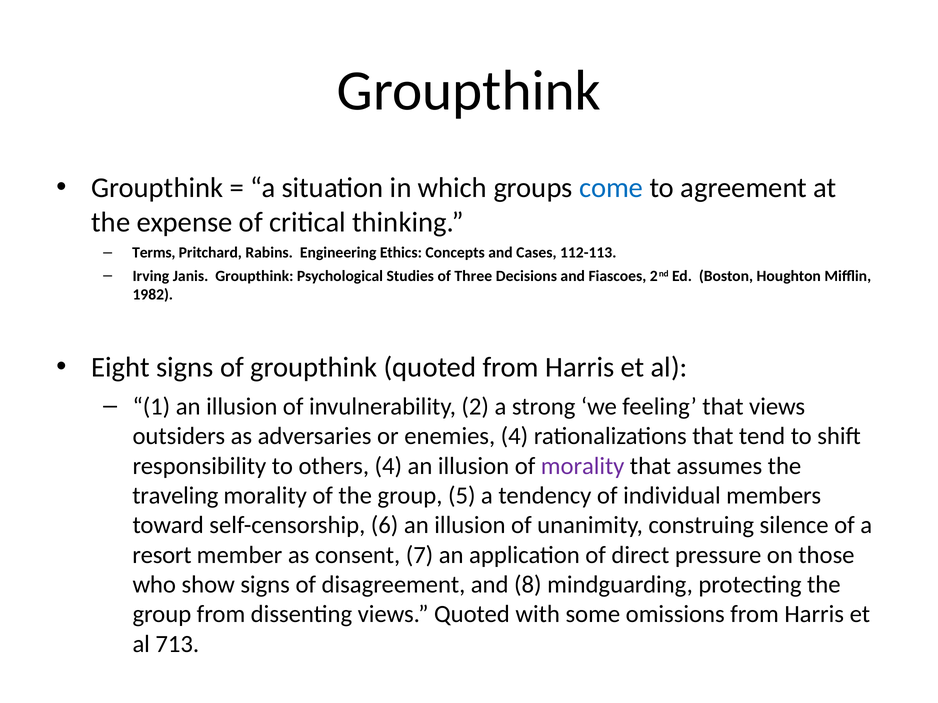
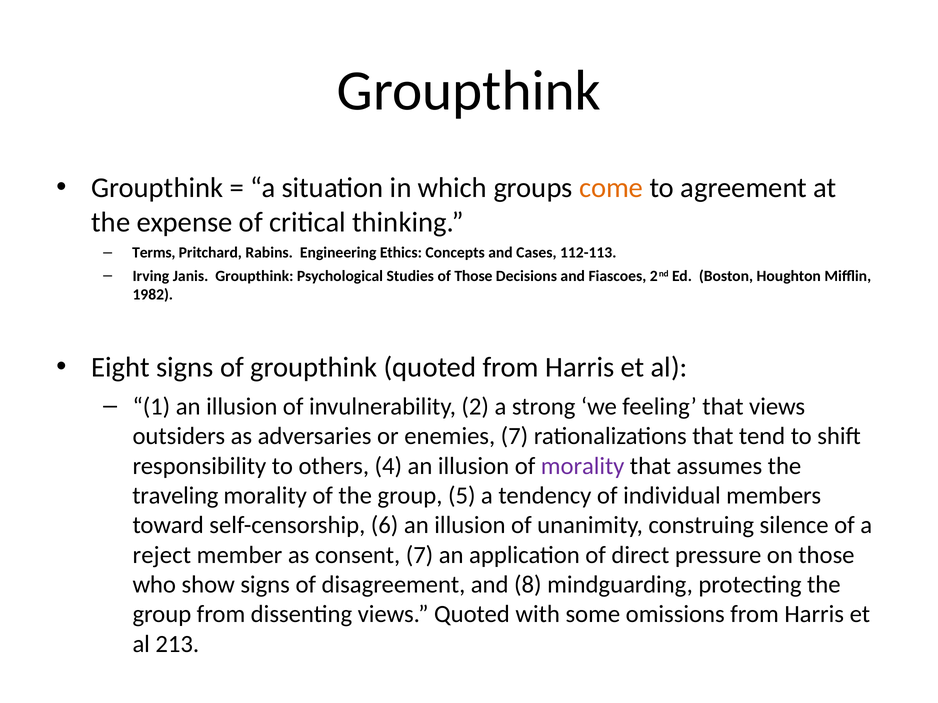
come colour: blue -> orange
of Three: Three -> Those
enemies 4: 4 -> 7
resort: resort -> reject
713: 713 -> 213
